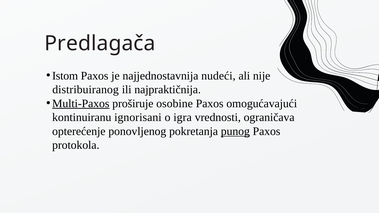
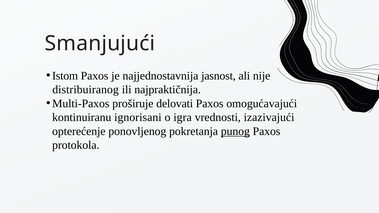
Predlagača: Predlagača -> Smanjujući
nudeći: nudeći -> jasnost
Multi-Paxos underline: present -> none
osobine: osobine -> delovati
ograničava: ograničava -> izazivajući
